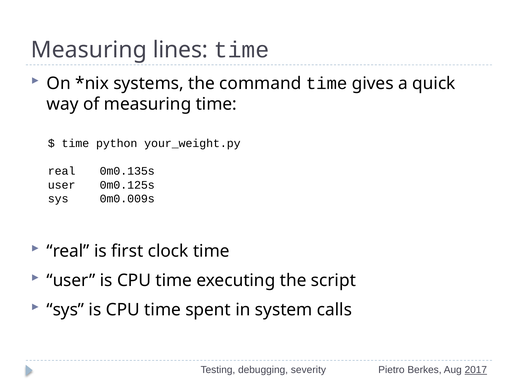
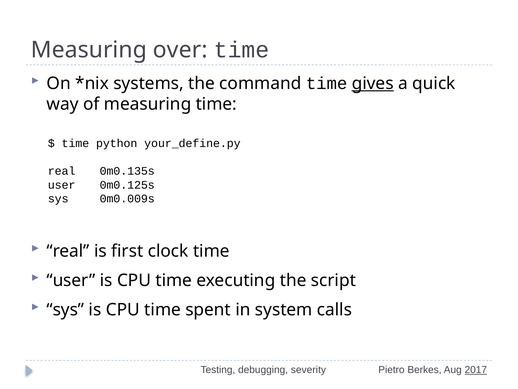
lines: lines -> over
gives underline: none -> present
your_weight.py: your_weight.py -> your_define.py
